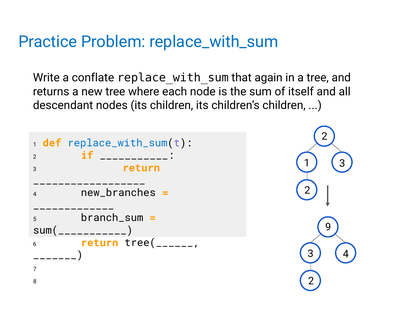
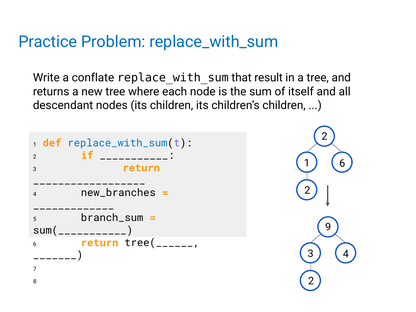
again: again -> result
1 3: 3 -> 6
